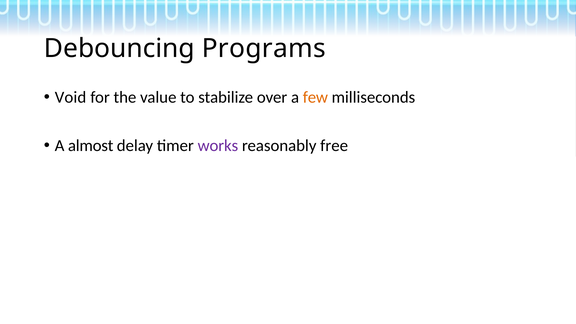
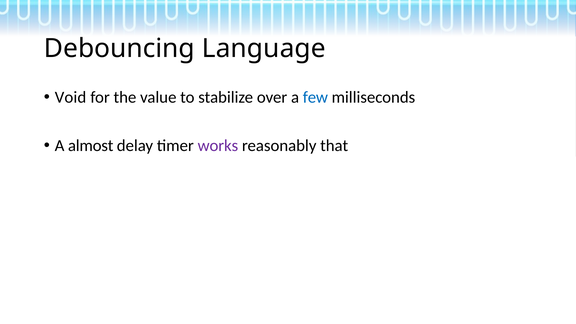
Programs: Programs -> Language
few colour: orange -> blue
free: free -> that
